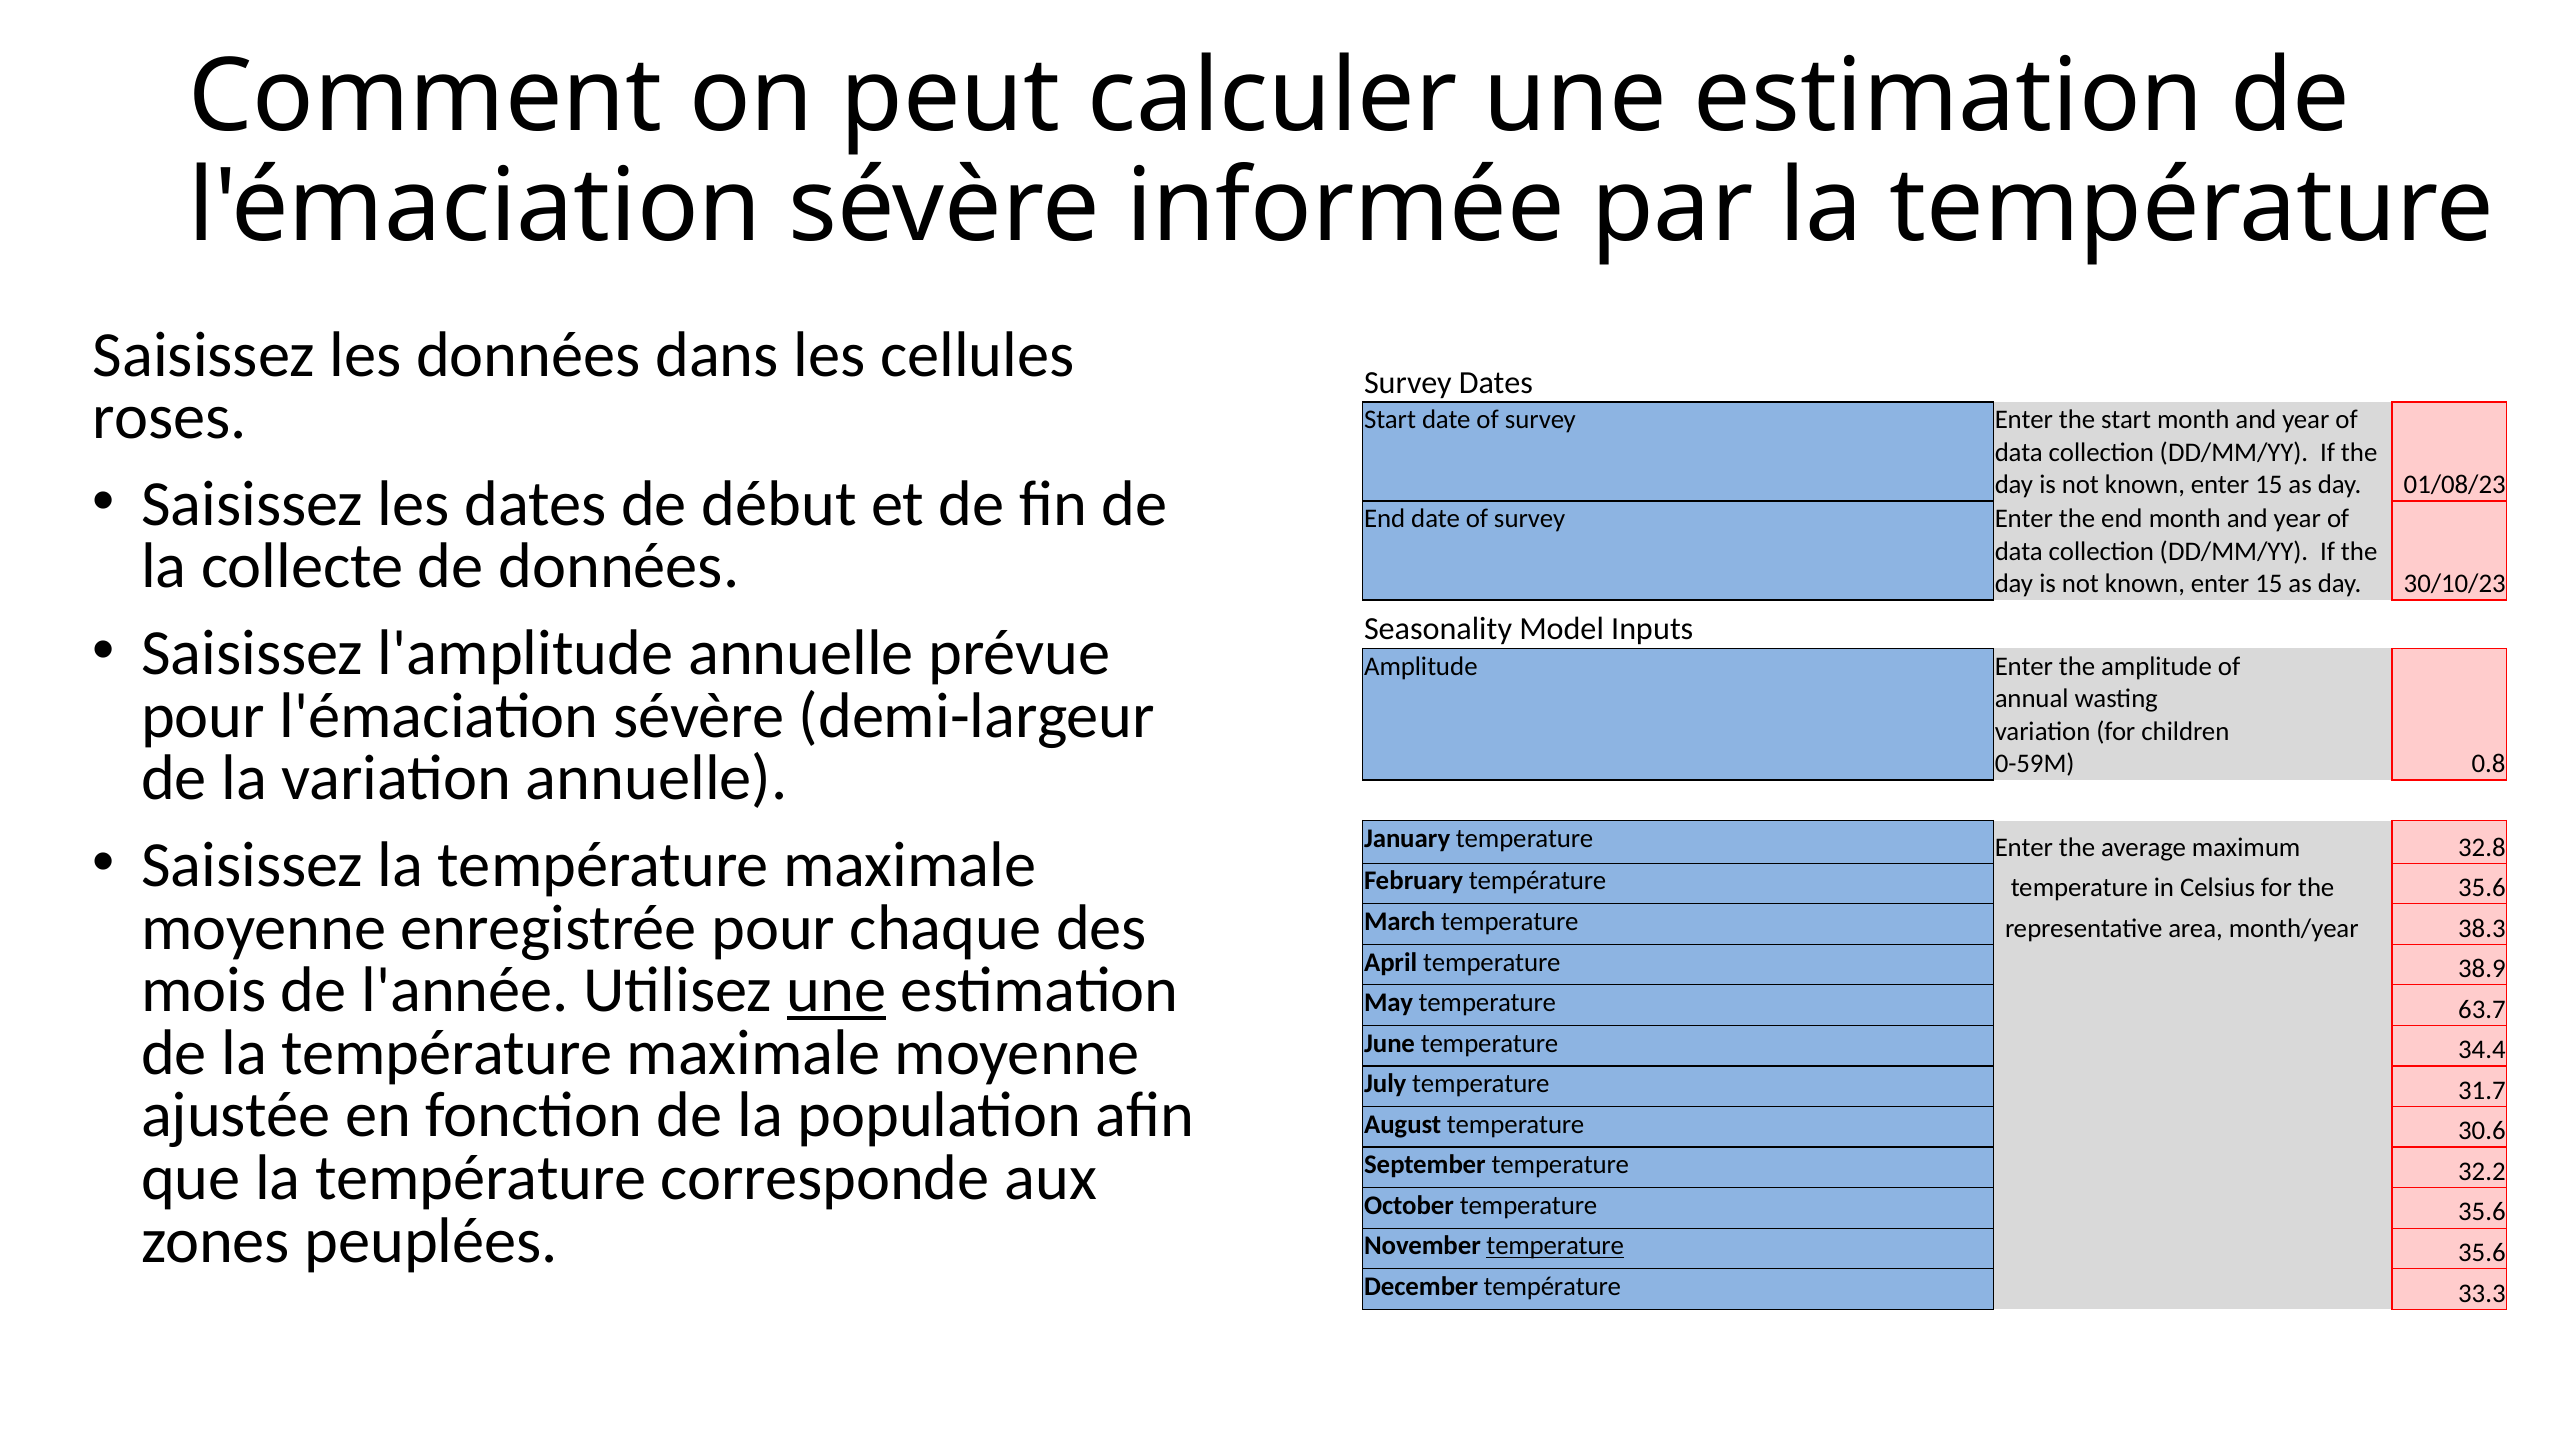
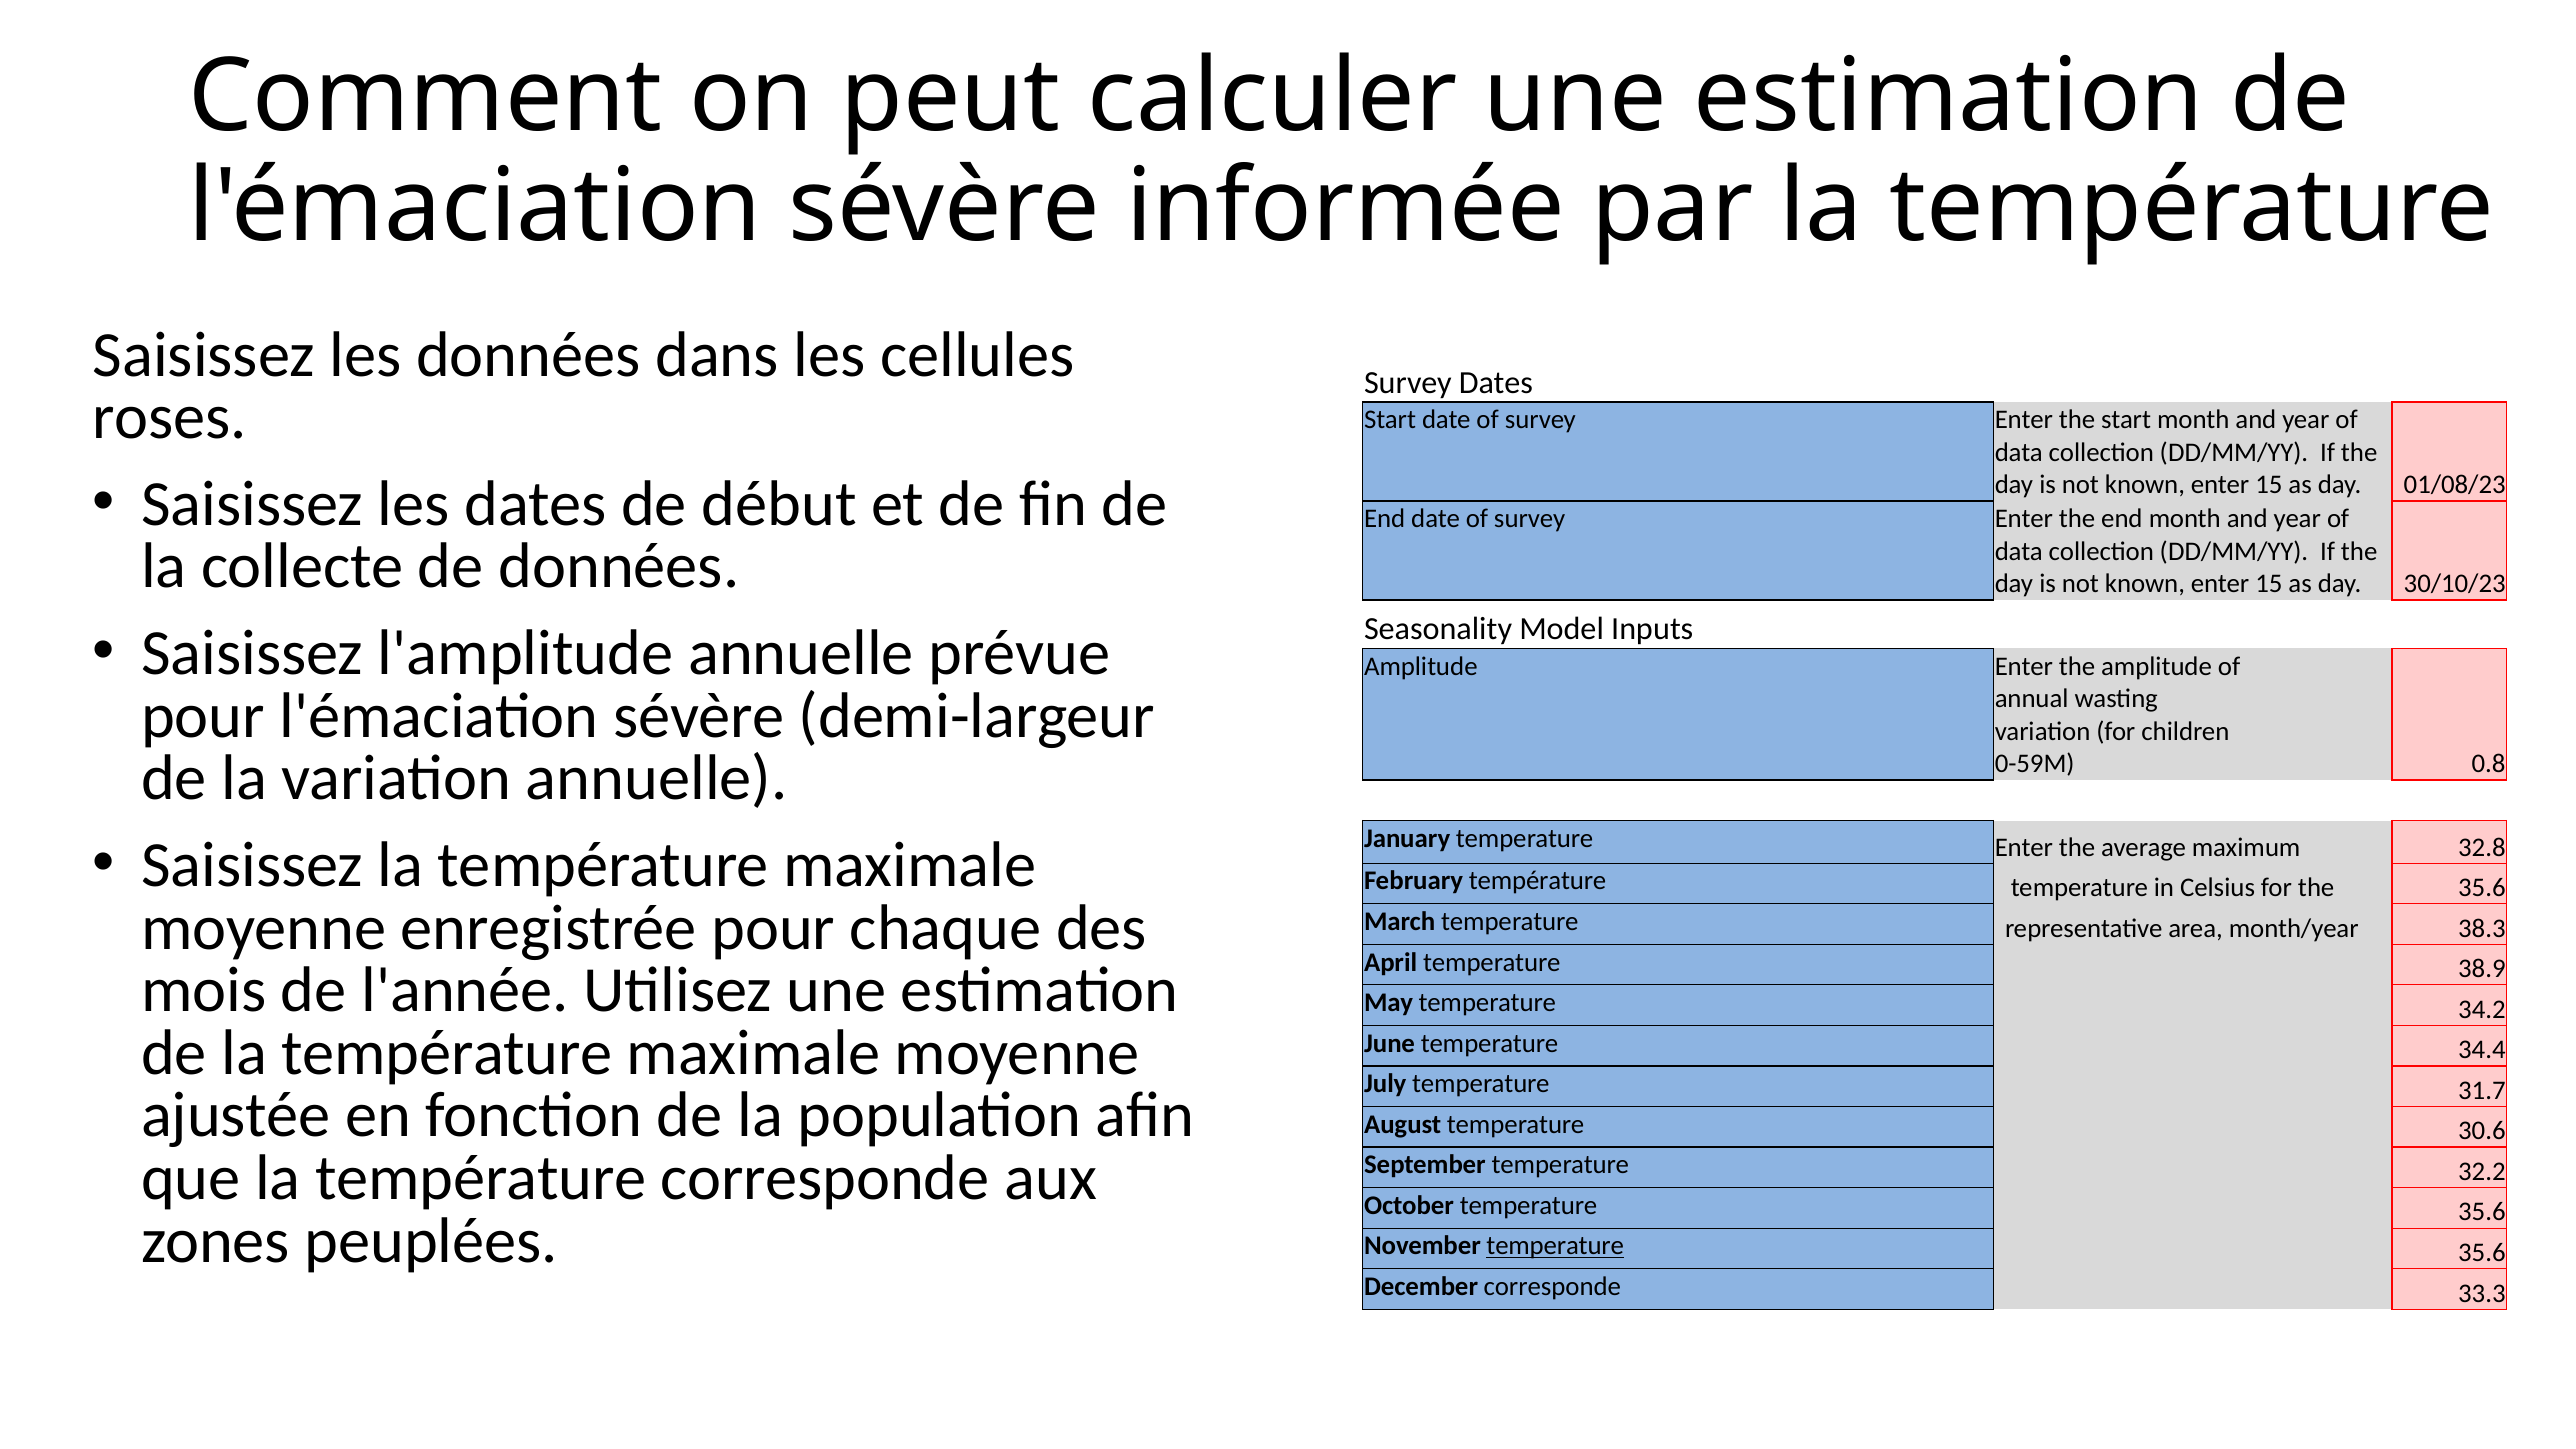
une at (836, 991) underline: present -> none
63.7: 63.7 -> 34.2
December température: température -> corresponde
